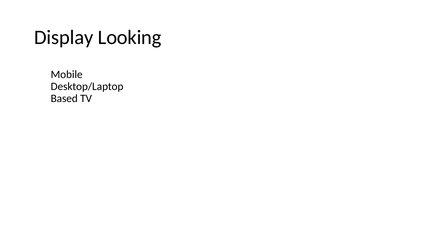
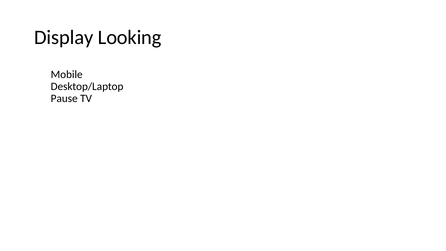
Based: Based -> Pause
